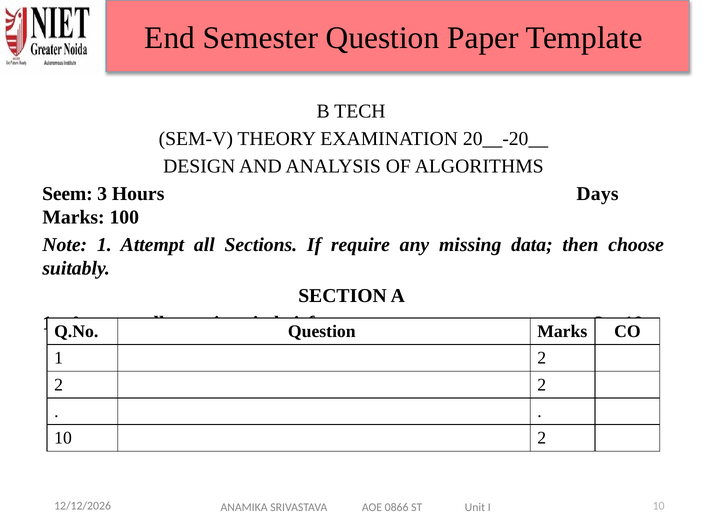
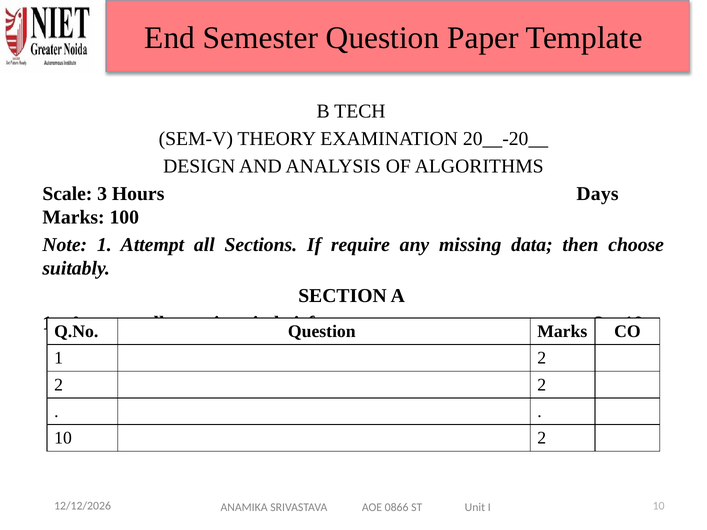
Seem: Seem -> Scale
